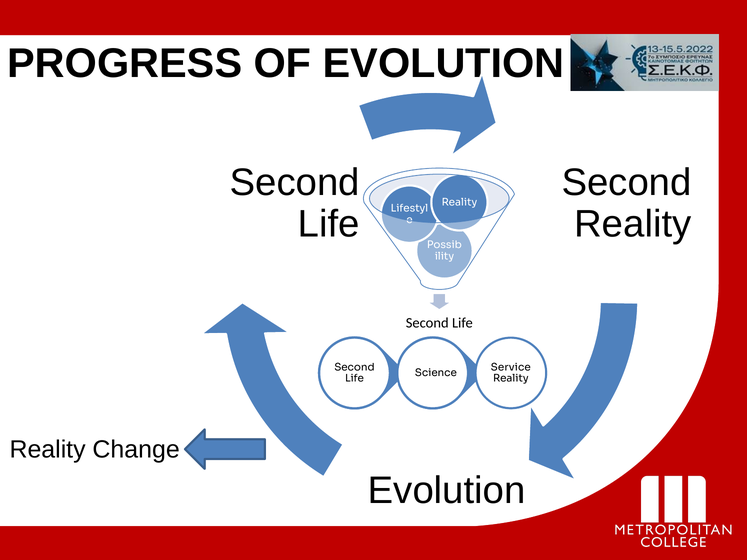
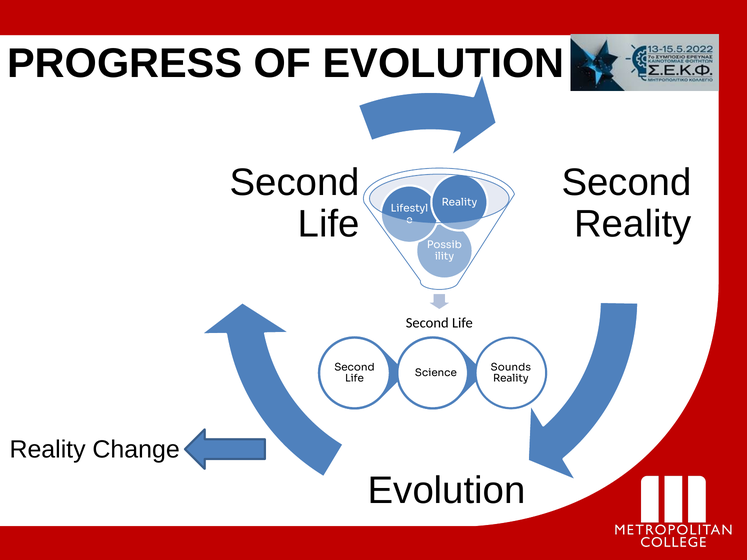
Service: Service -> Sounds
